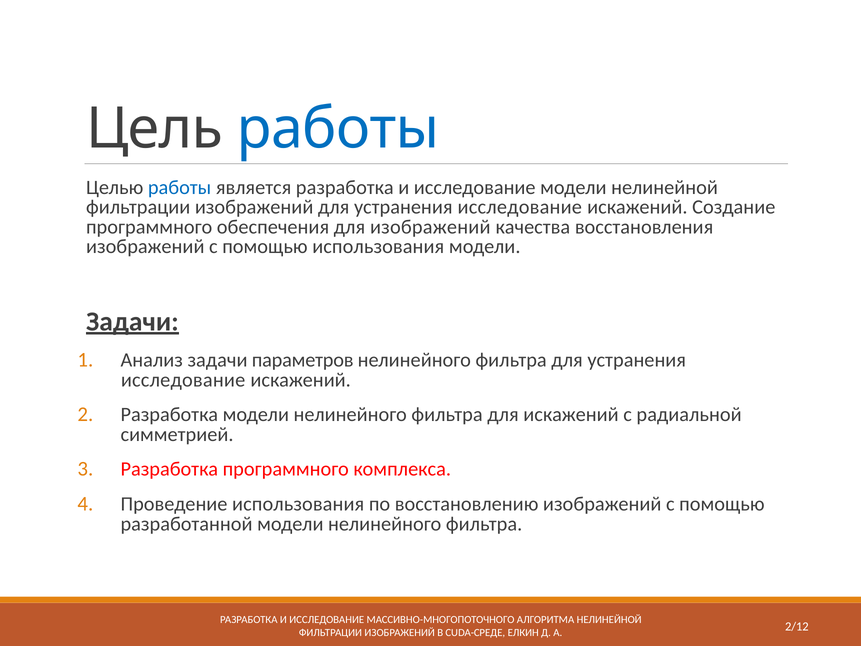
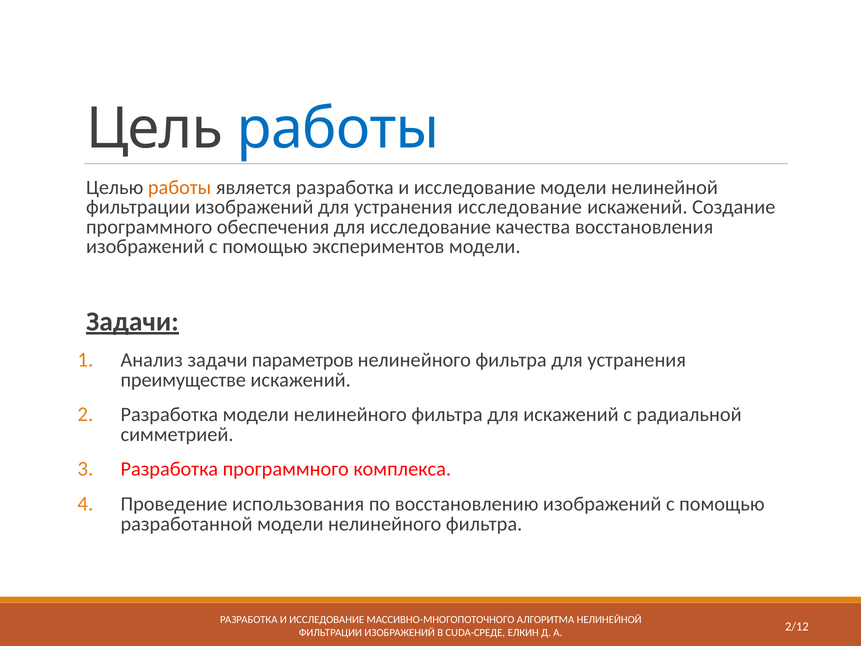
работы at (180, 187) colour: blue -> orange
для изображений: изображений -> исследование
помощью использования: использования -> экспериментов
исследование at (183, 380): исследование -> преимуществе
